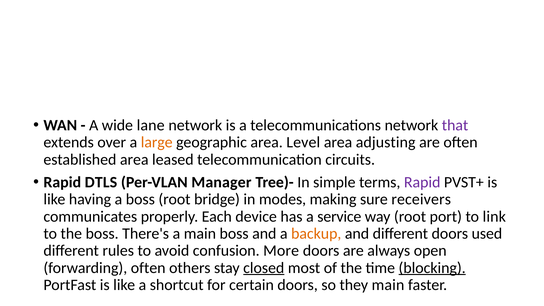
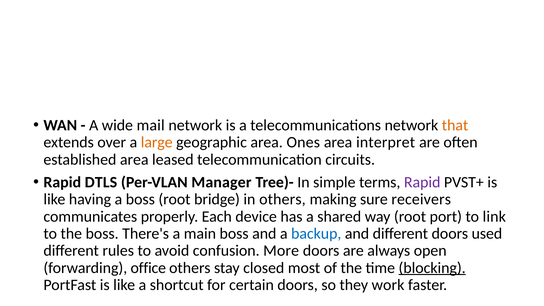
lane: lane -> mail
that colour: purple -> orange
Level: Level -> Ones
adjusting: adjusting -> interpret
in modes: modes -> others
service: service -> shared
backup colour: orange -> blue
forwarding often: often -> office
closed underline: present -> none
they main: main -> work
